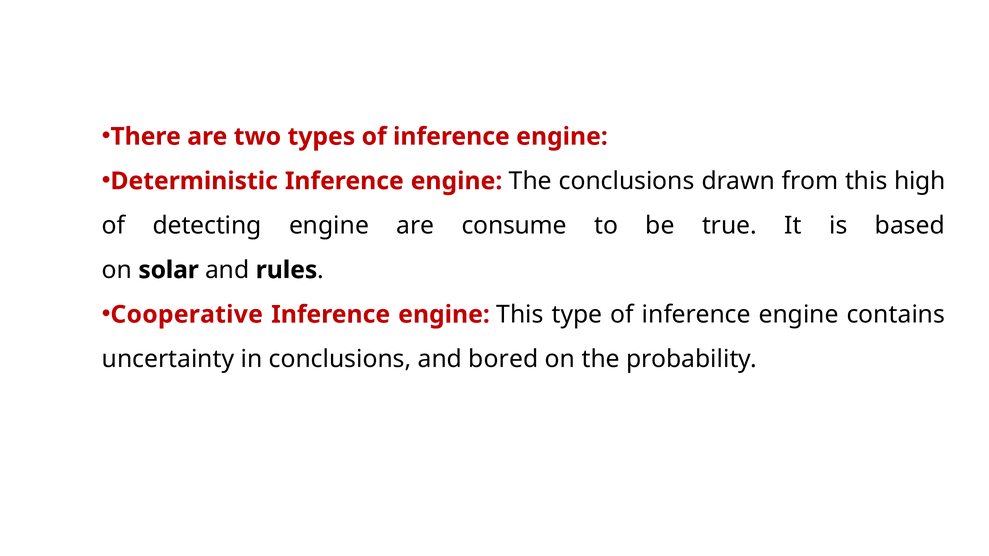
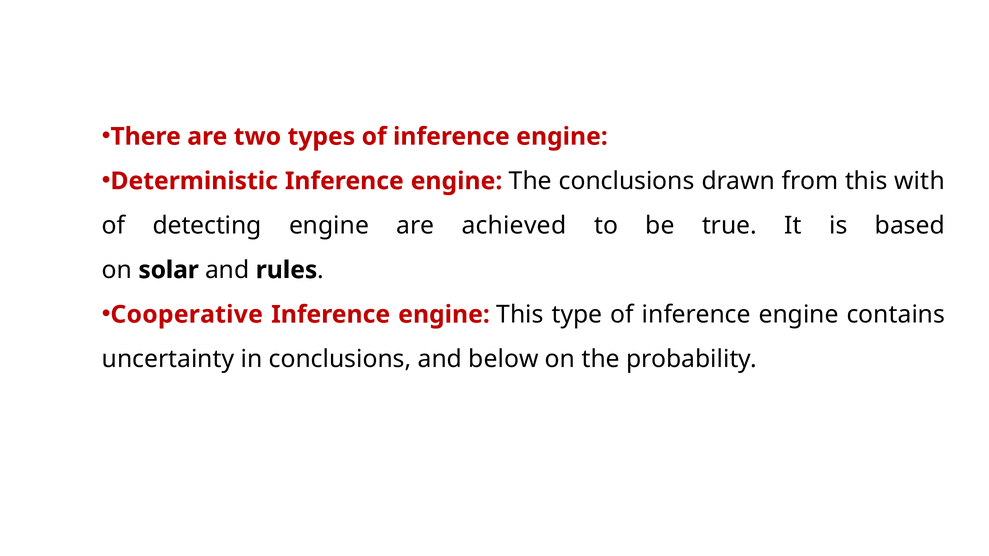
high: high -> with
consume: consume -> achieved
bored: bored -> below
